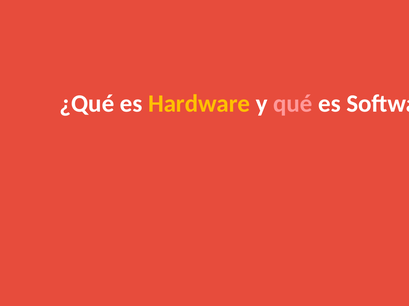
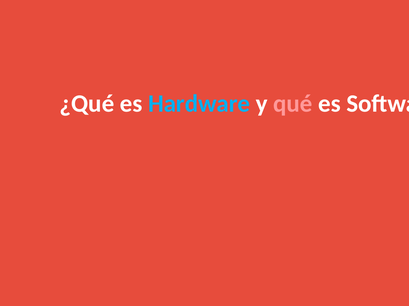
Hardware colour: yellow -> light blue
